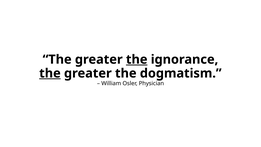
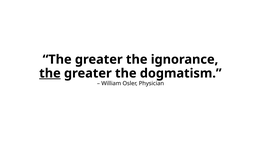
the at (137, 59) underline: present -> none
